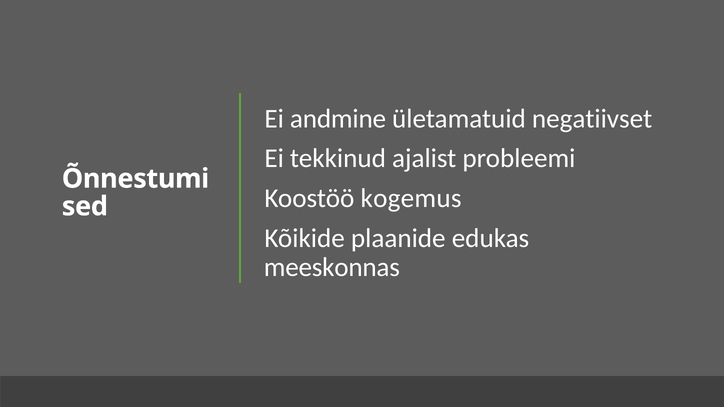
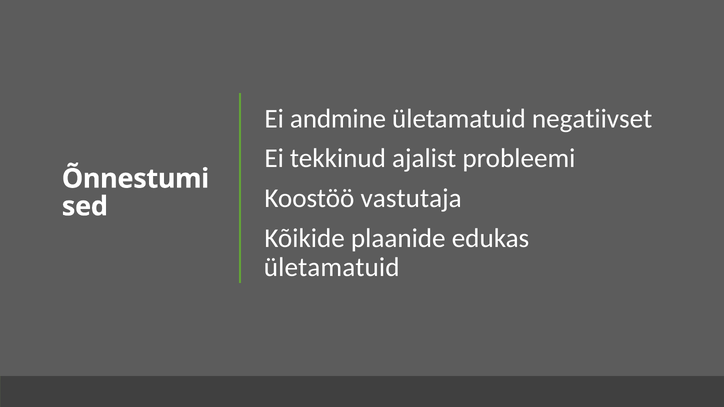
kogemus: kogemus -> vastutaja
meeskonnas at (332, 268): meeskonnas -> ületamatuid
